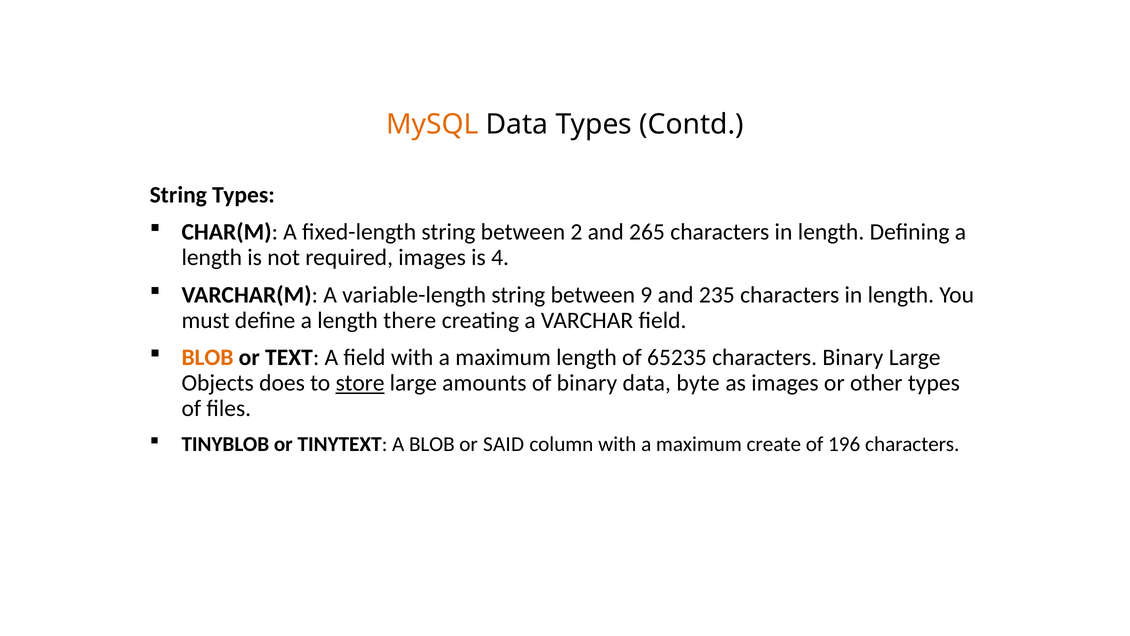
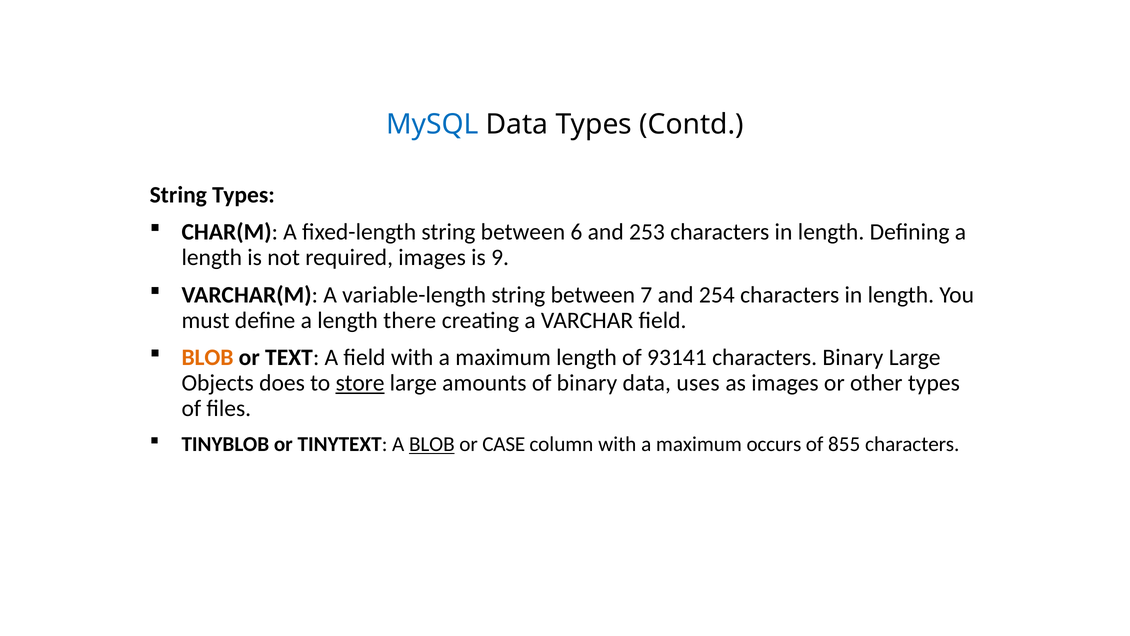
MySQL colour: orange -> blue
2: 2 -> 6
265: 265 -> 253
4: 4 -> 9
9: 9 -> 7
235: 235 -> 254
65235: 65235 -> 93141
byte: byte -> uses
BLOB at (432, 444) underline: none -> present
SAID: SAID -> CASE
create: create -> occurs
196: 196 -> 855
